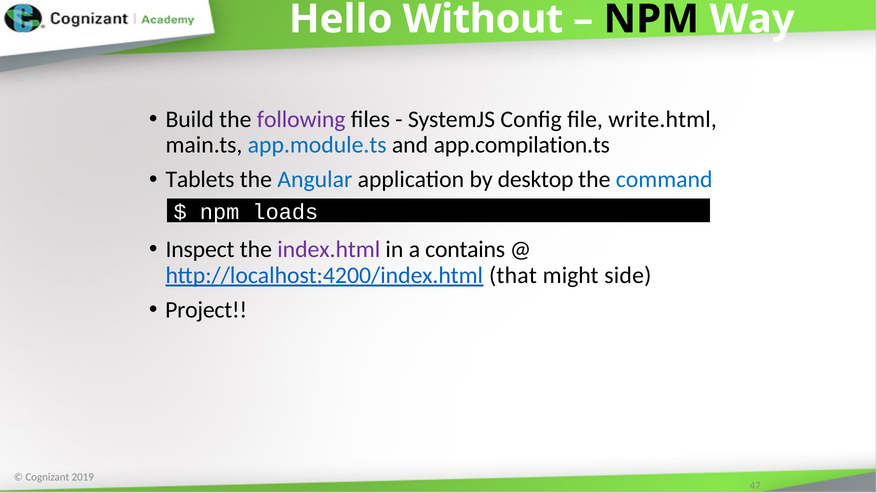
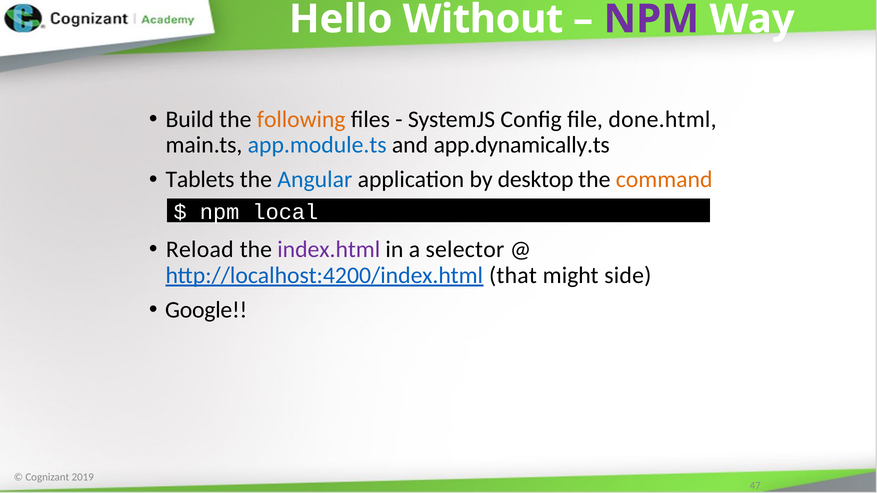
NPM at (651, 19) colour: black -> purple
following colour: purple -> orange
write.html: write.html -> done.html
app.compilation.ts: app.compilation.ts -> app.dynamically.ts
command colour: blue -> orange
loads: loads -> local
Inspect: Inspect -> Reload
contains: contains -> selector
Project: Project -> Google
